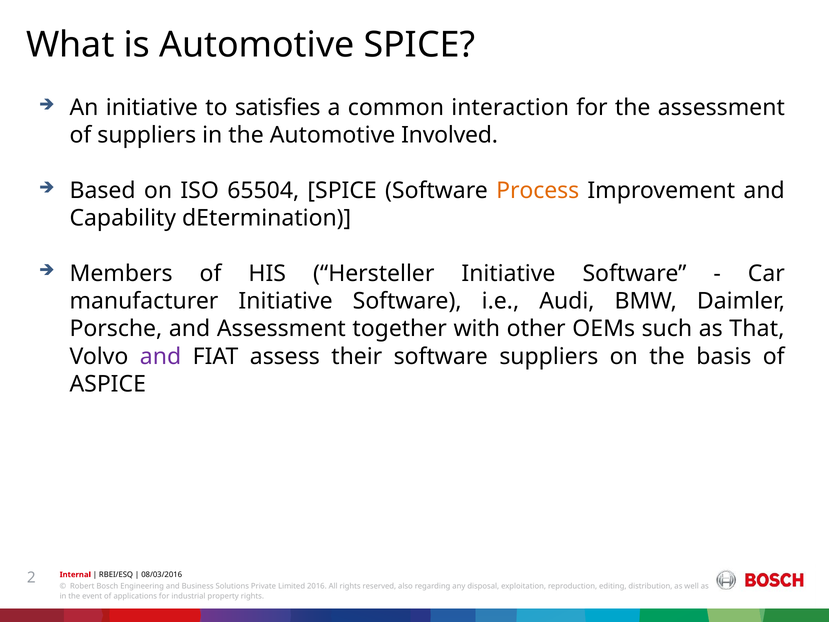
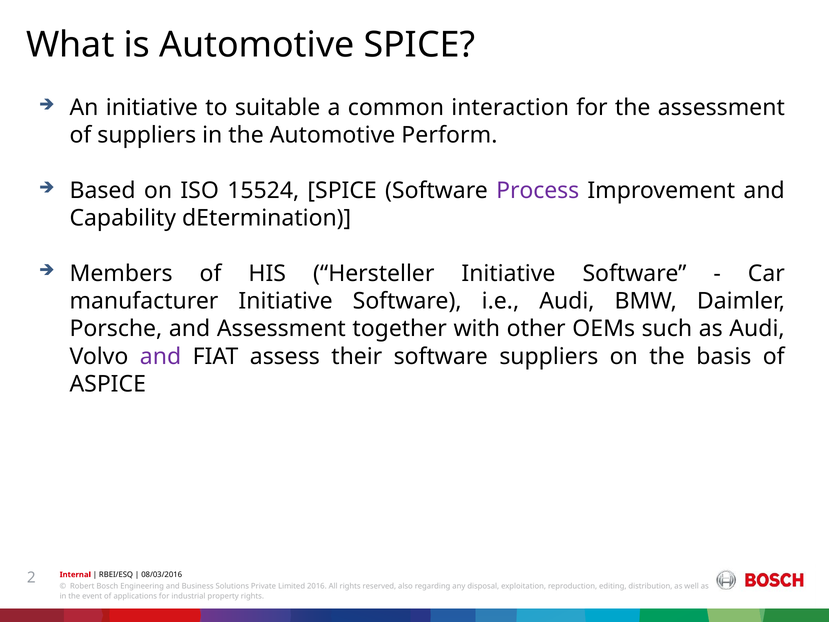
satisfies: satisfies -> suitable
Involved: Involved -> Perform
65504: 65504 -> 15524
Process colour: orange -> purple
as That: That -> Audi
